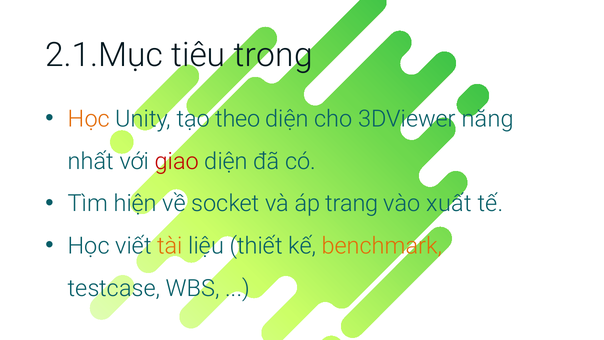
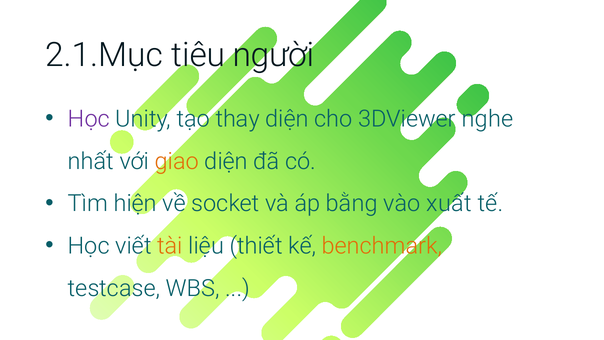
trong: trong -> người
Học at (89, 119) colour: orange -> purple
theo: theo -> thay
năng: năng -> nghe
giao colour: red -> orange
trang: trang -> bằng
